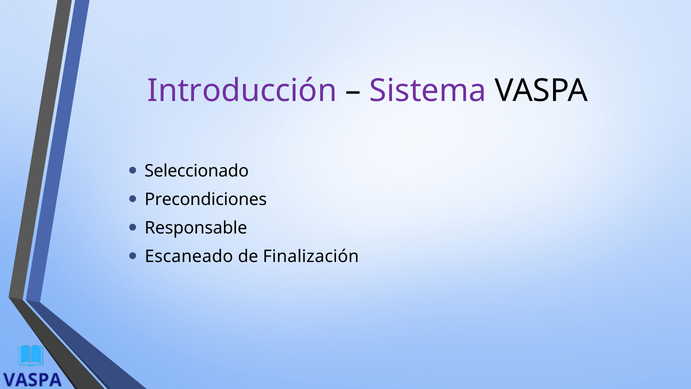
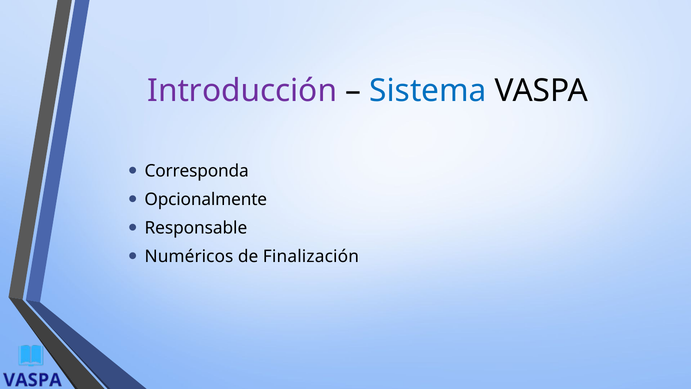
Sistema colour: purple -> blue
Seleccionado: Seleccionado -> Corresponda
Precondiciones: Precondiciones -> Opcionalmente
Escaneado: Escaneado -> Numéricos
